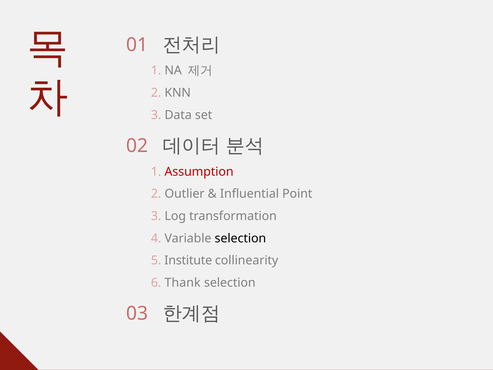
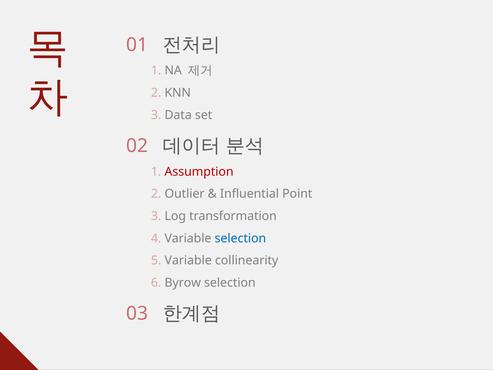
selection at (240, 238) colour: black -> blue
5 Institute: Institute -> Variable
Thank: Thank -> Byrow
